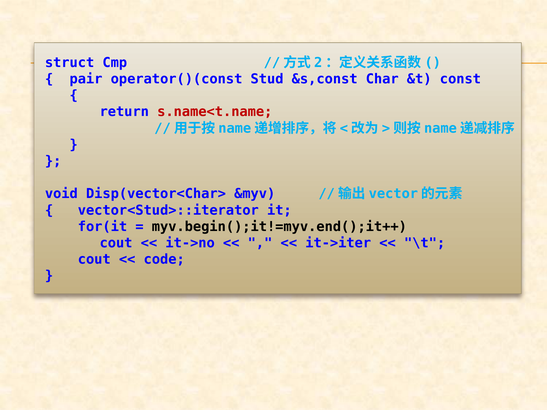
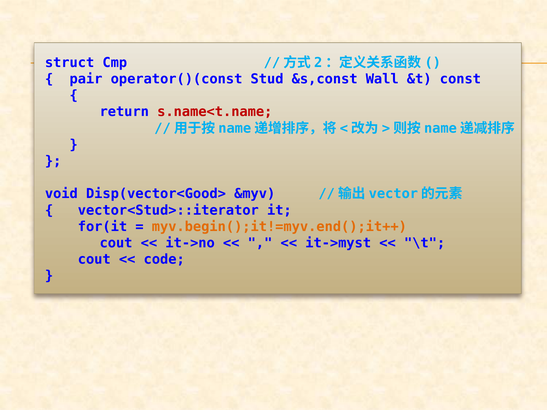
Char: Char -> Wall
Disp(vector<Char>: Disp(vector<Char> -> Disp(vector<Good>
myv.begin();it!=myv.end();it++ colour: black -> orange
it->iter: it->iter -> it->myst
